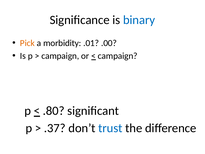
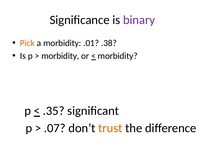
binary colour: blue -> purple
.00: .00 -> .38
campaign at (60, 56): campaign -> morbidity
campaign at (118, 56): campaign -> morbidity
.80: .80 -> .35
.37: .37 -> .07
trust colour: blue -> orange
